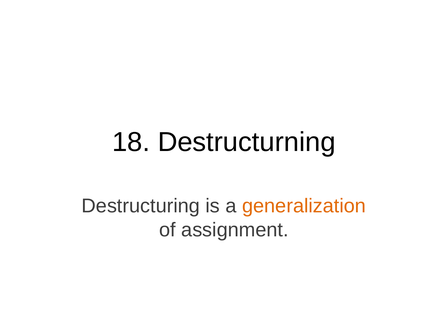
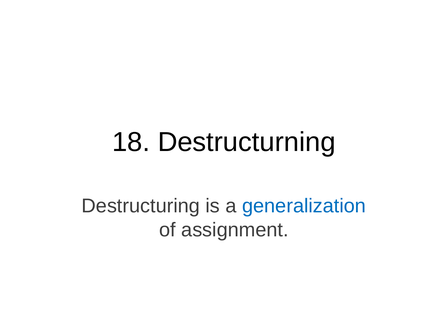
generalization colour: orange -> blue
